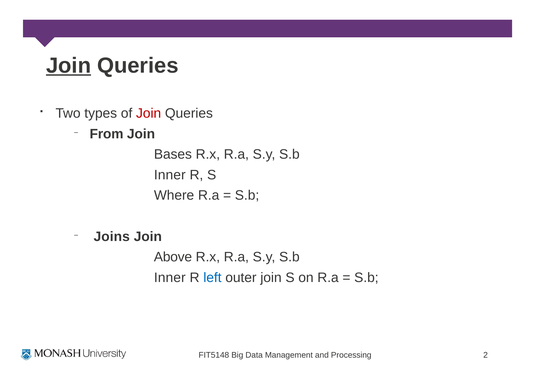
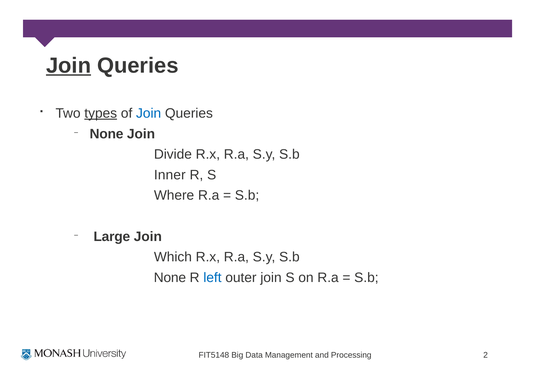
types underline: none -> present
Join at (149, 113) colour: red -> blue
From at (107, 134): From -> None
Bases: Bases -> Divide
Joins: Joins -> Large
Above: Above -> Which
Inner at (170, 278): Inner -> None
